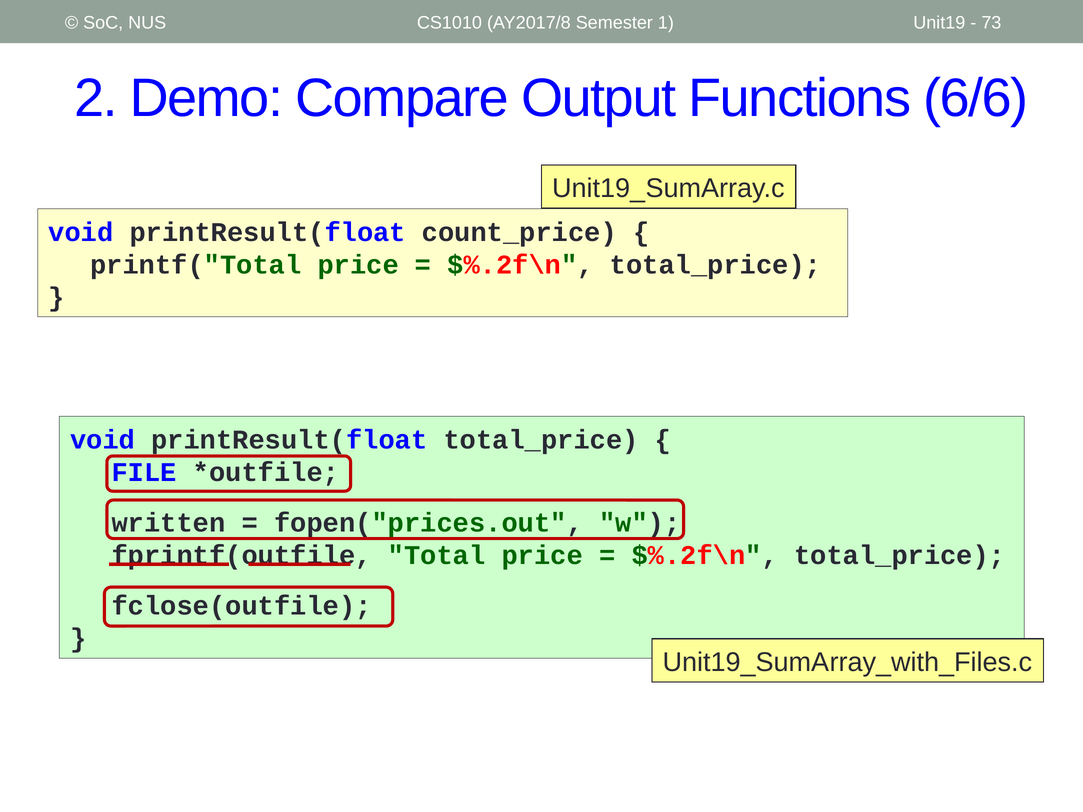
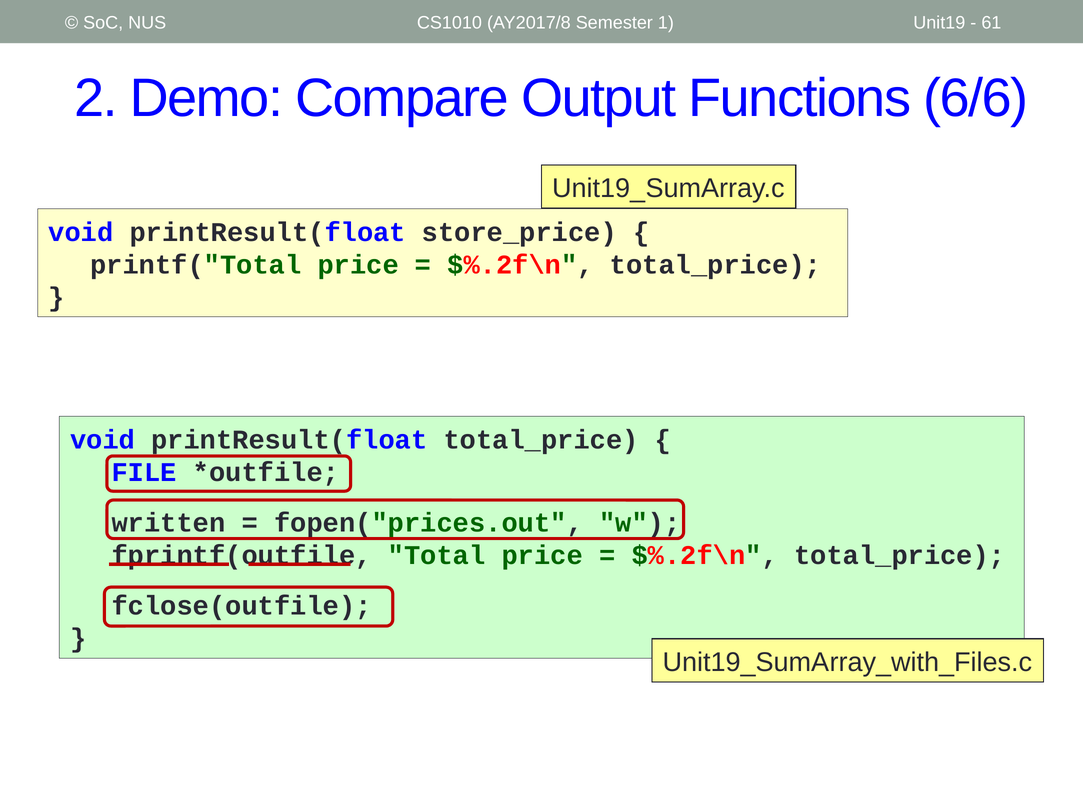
73: 73 -> 61
count_price: count_price -> store_price
